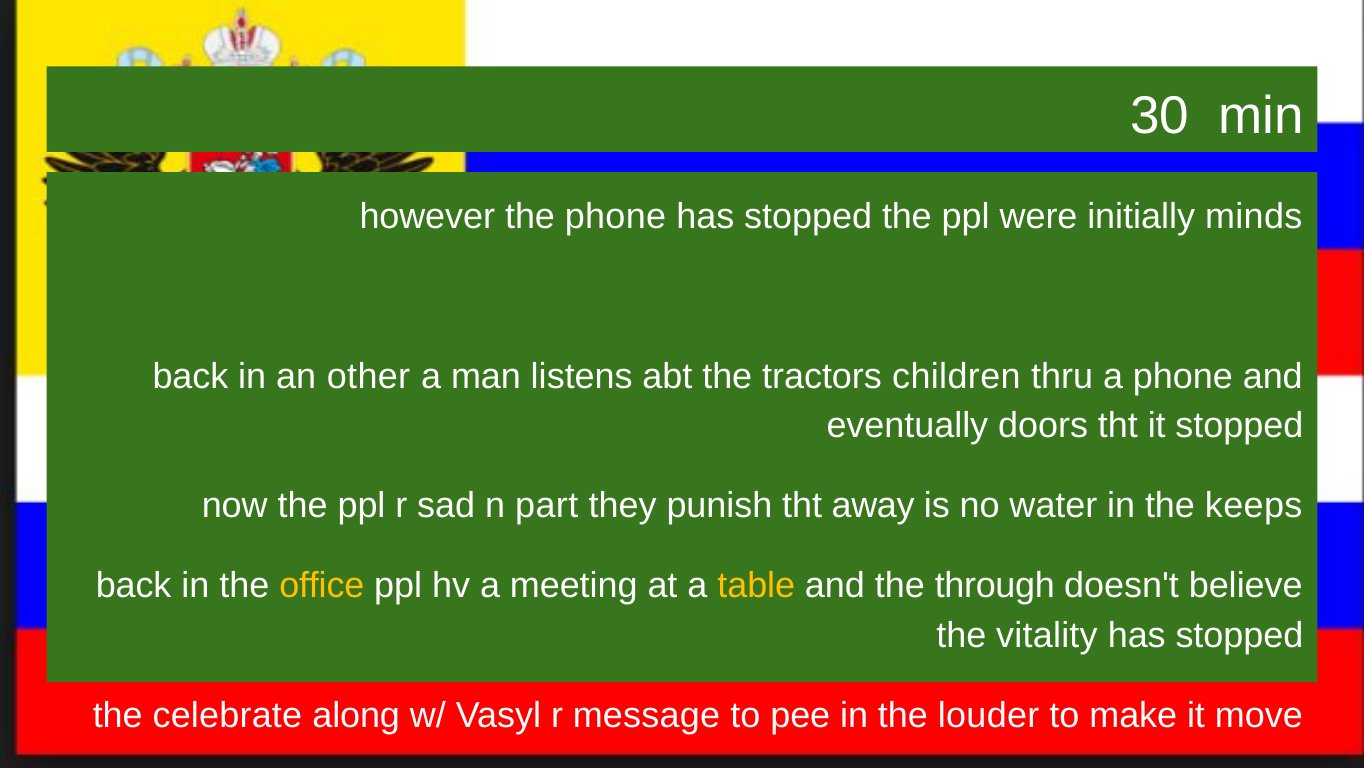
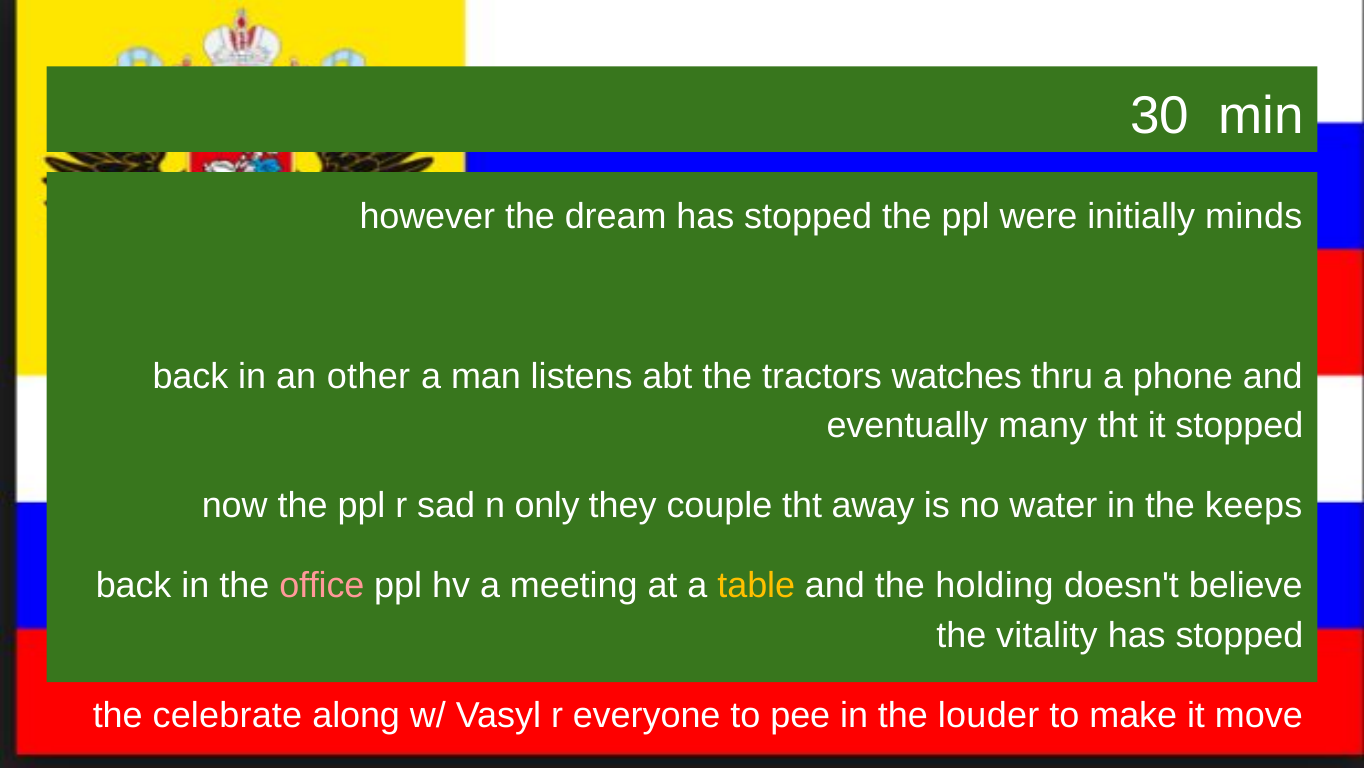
the phone: phone -> dream
children: children -> watches
doors: doors -> many
part: part -> only
punish: punish -> couple
office colour: yellow -> pink
through: through -> holding
message: message -> everyone
